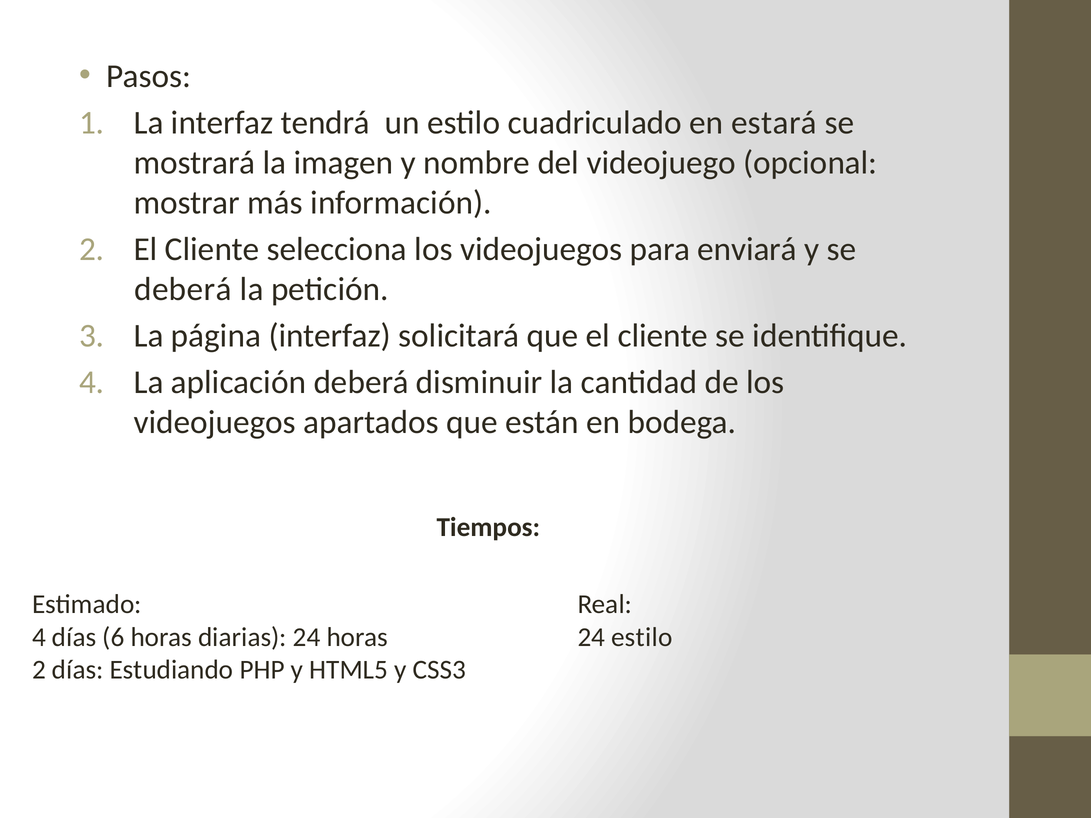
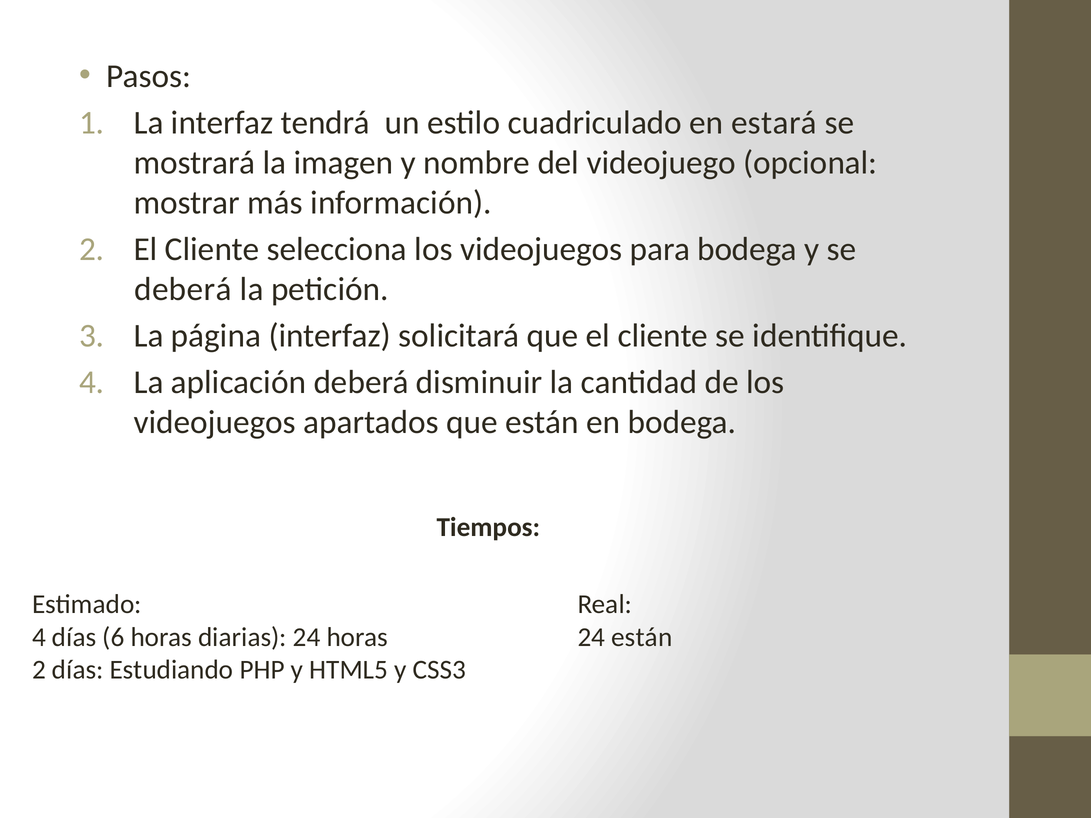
para enviará: enviará -> bodega
24 estilo: estilo -> están
